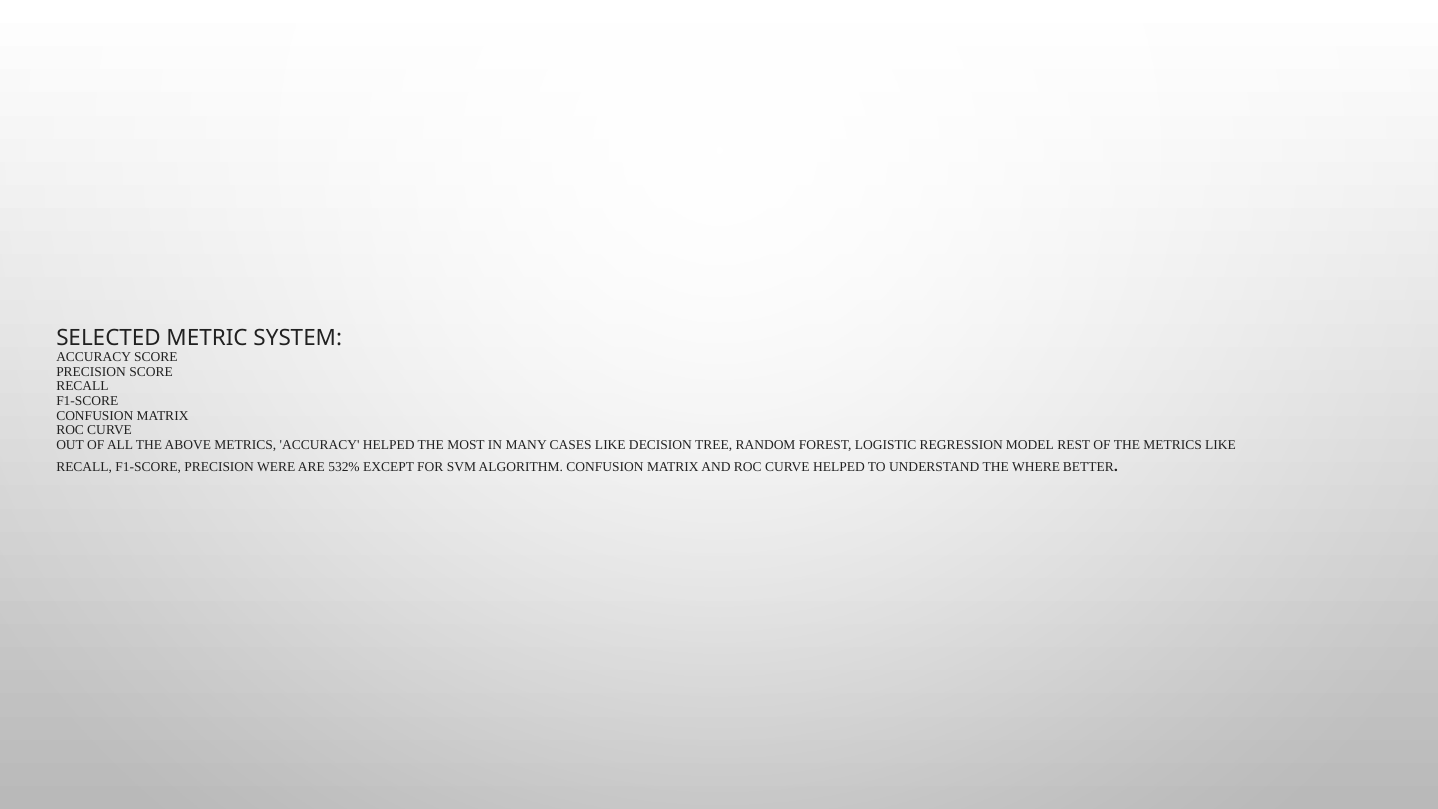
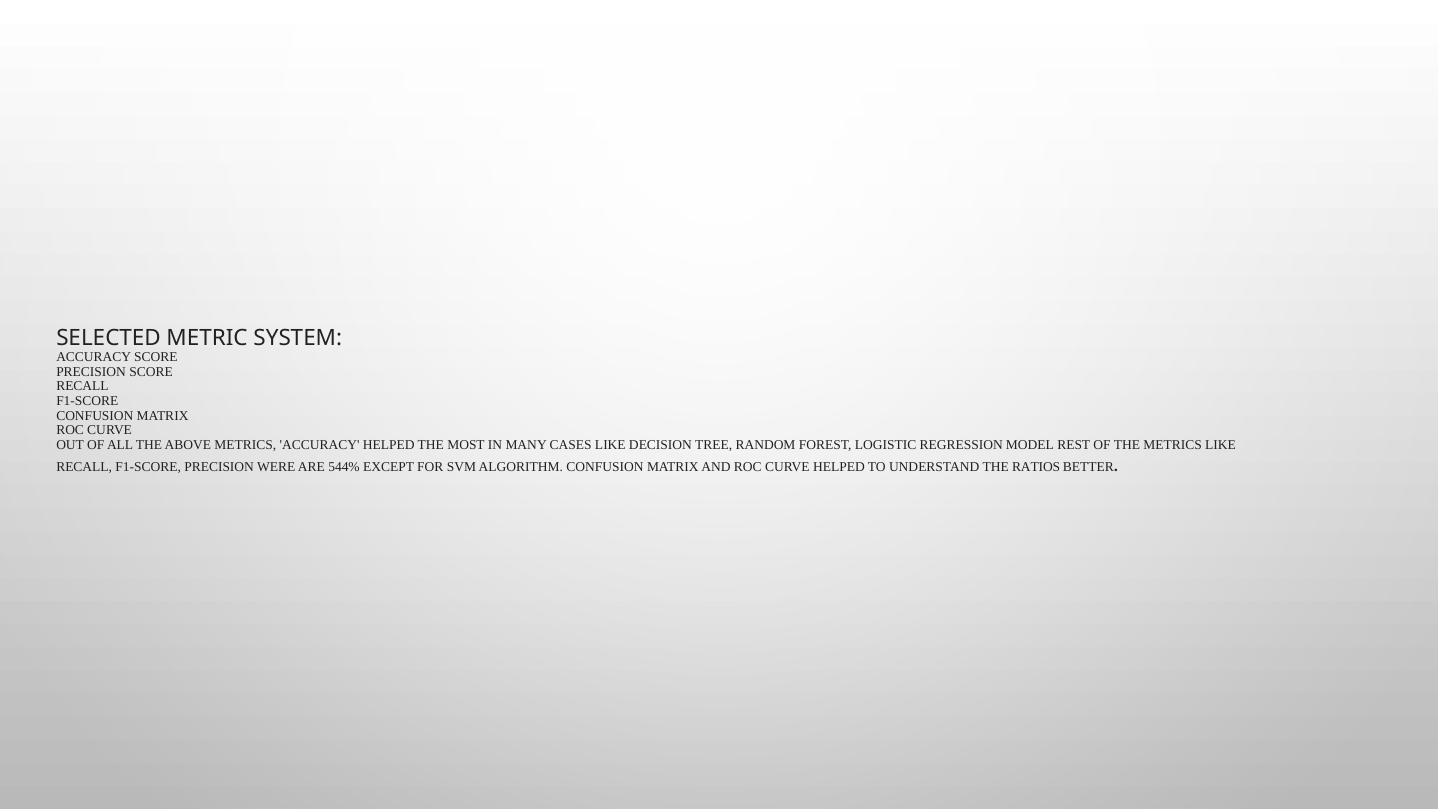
532%: 532% -> 544%
WHERE: WHERE -> RATIOS
